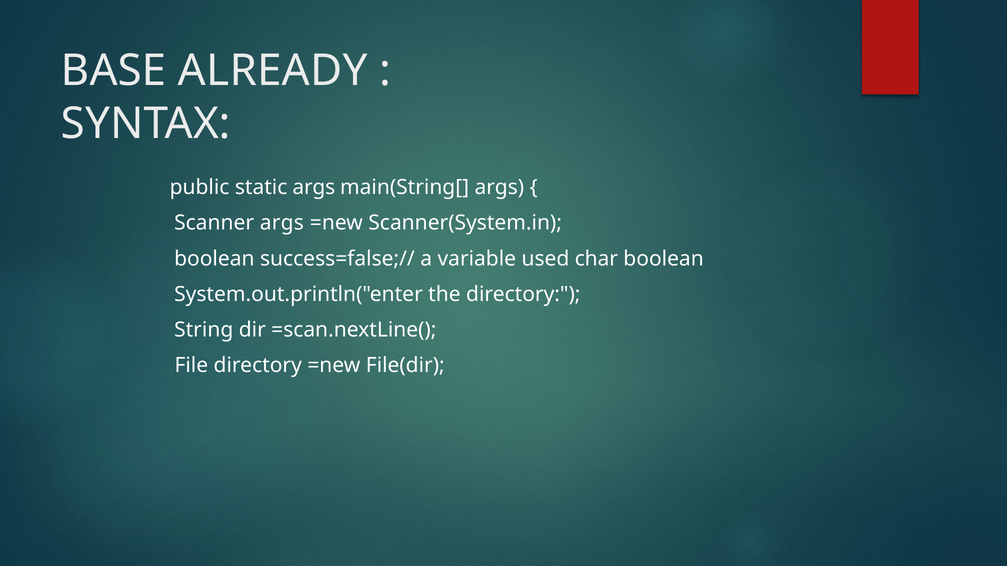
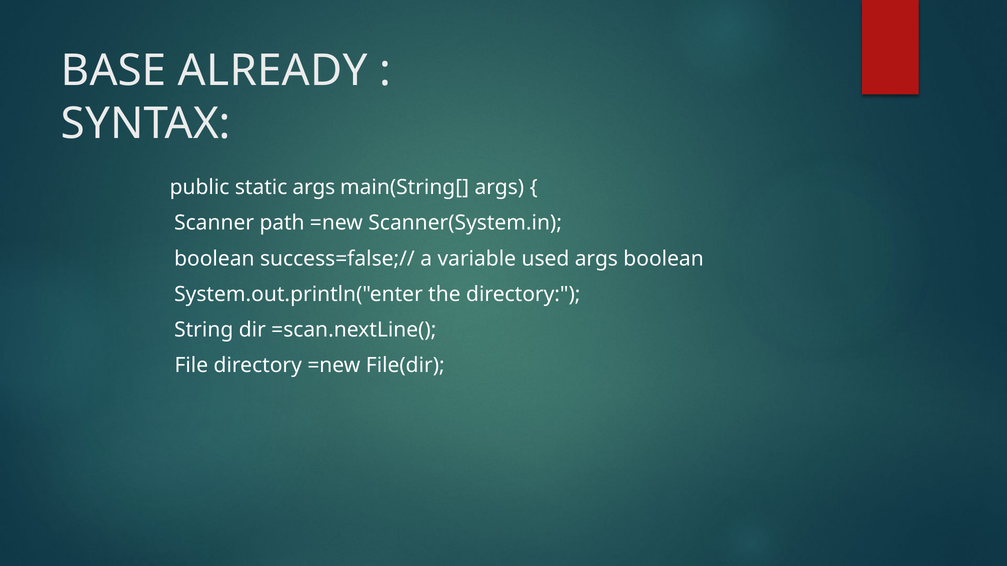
Scanner args: args -> path
used char: char -> args
